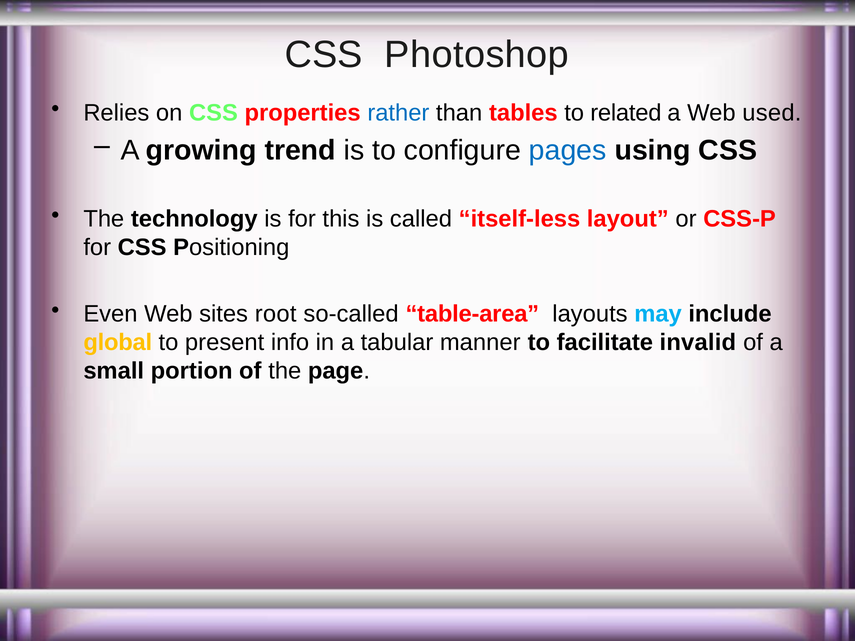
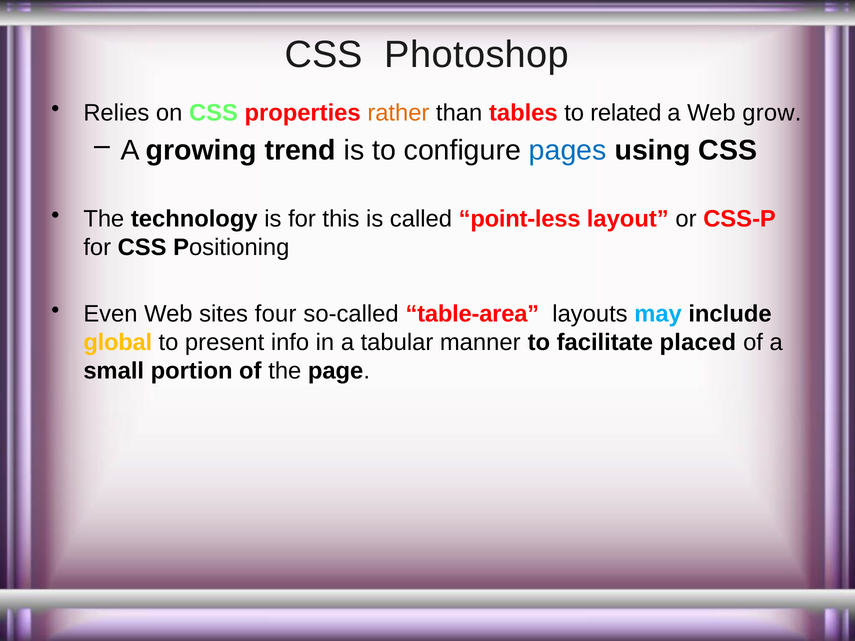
rather colour: blue -> orange
used: used -> grow
itself-less: itself-less -> point-less
root: root -> four
invalid: invalid -> placed
